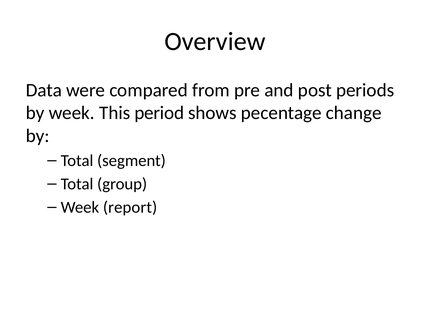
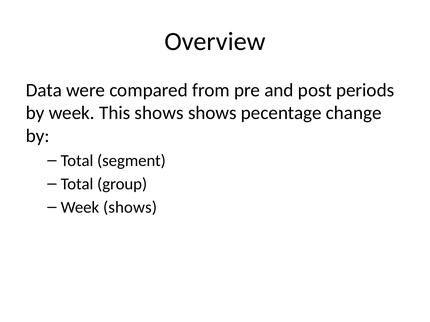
This period: period -> shows
Week report: report -> shows
